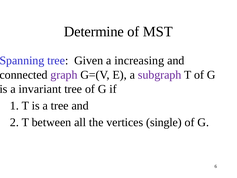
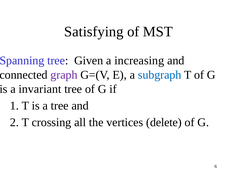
Determine: Determine -> Satisfying
subgraph colour: purple -> blue
between: between -> crossing
single: single -> delete
